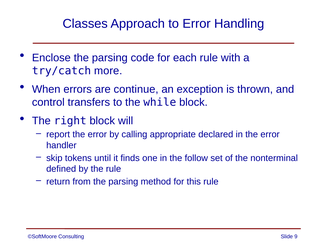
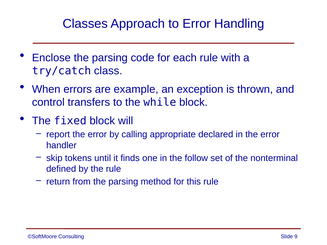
more: more -> class
continue: continue -> example
right: right -> fixed
